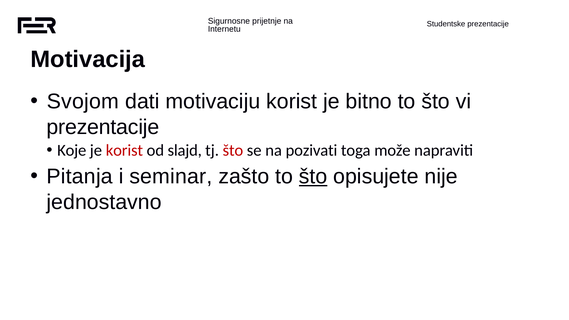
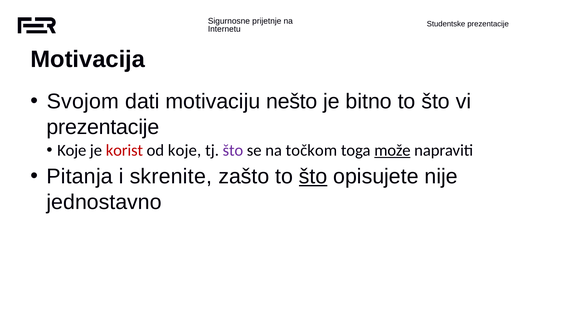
motivaciju korist: korist -> nešto
od slajd: slajd -> koje
što at (233, 150) colour: red -> purple
pozivati: pozivati -> točkom
može underline: none -> present
seminar: seminar -> skrenite
